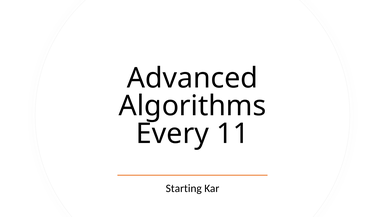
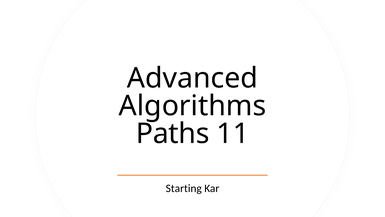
Every: Every -> Paths
